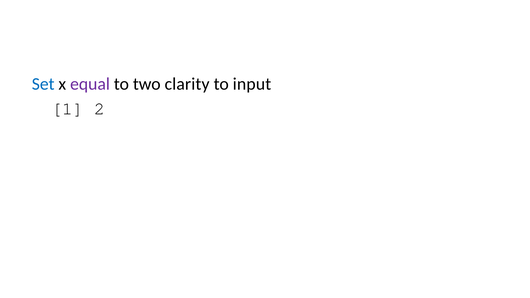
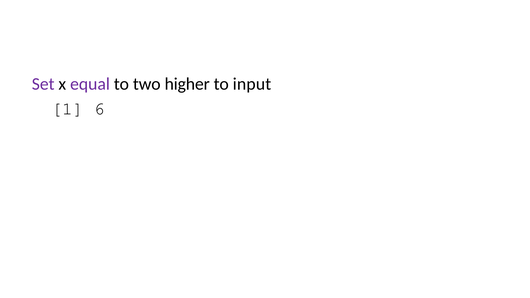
Set colour: blue -> purple
clarity: clarity -> higher
2: 2 -> 6
